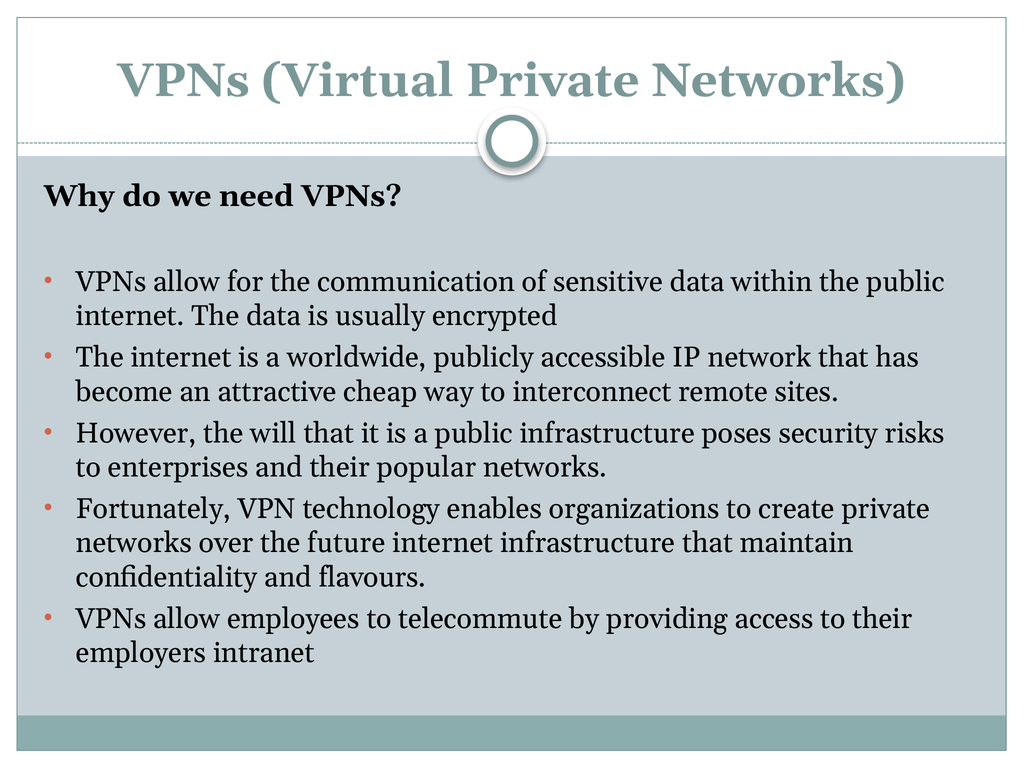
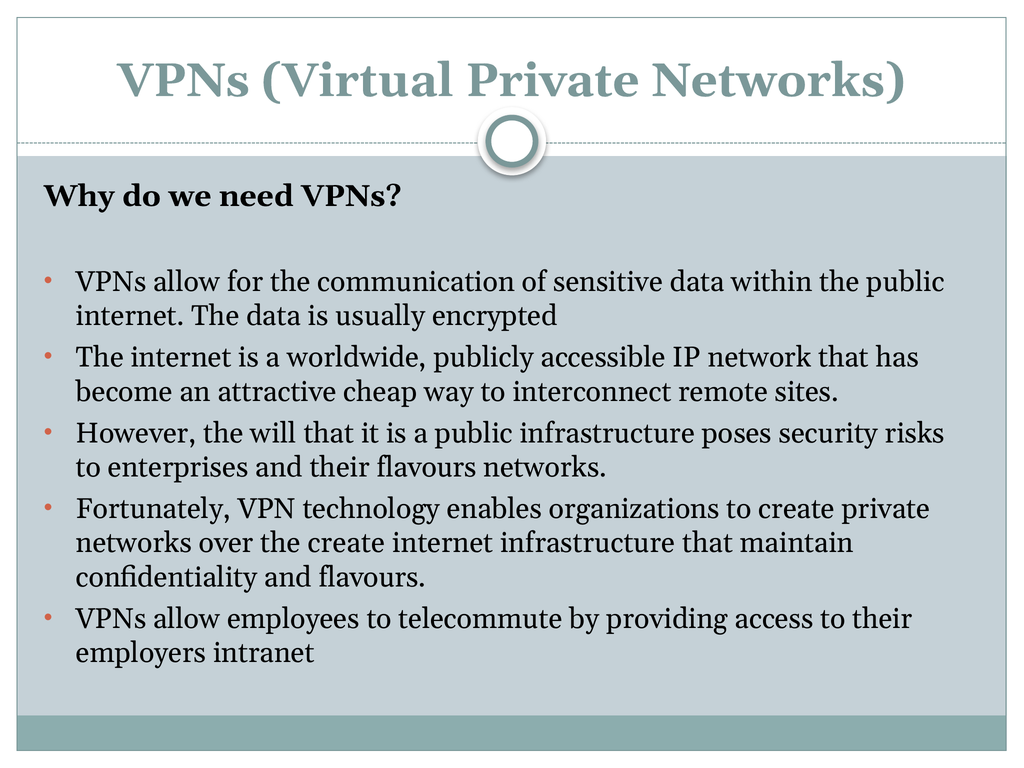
their popular: popular -> flavours
the future: future -> create
